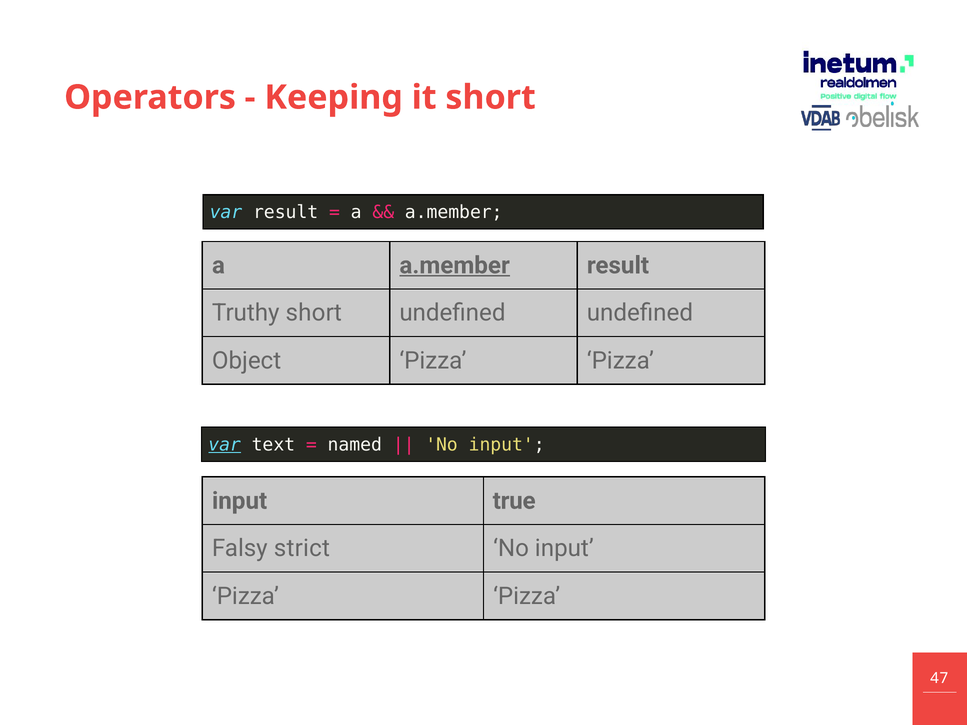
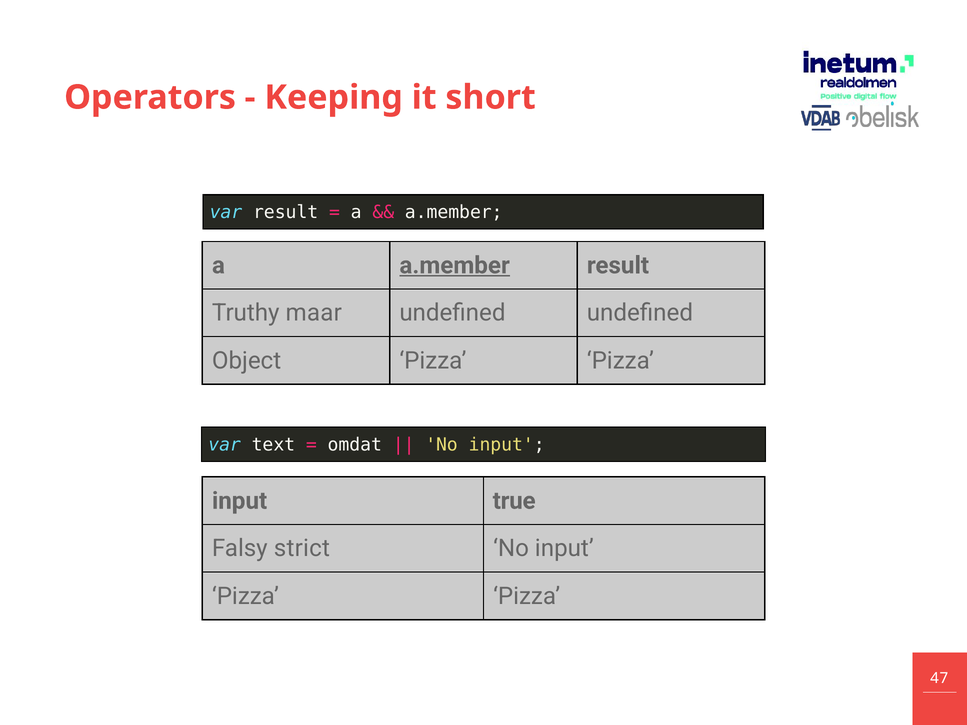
Truthy short: short -> maar
var at (225, 445) underline: present -> none
named: named -> omdat
